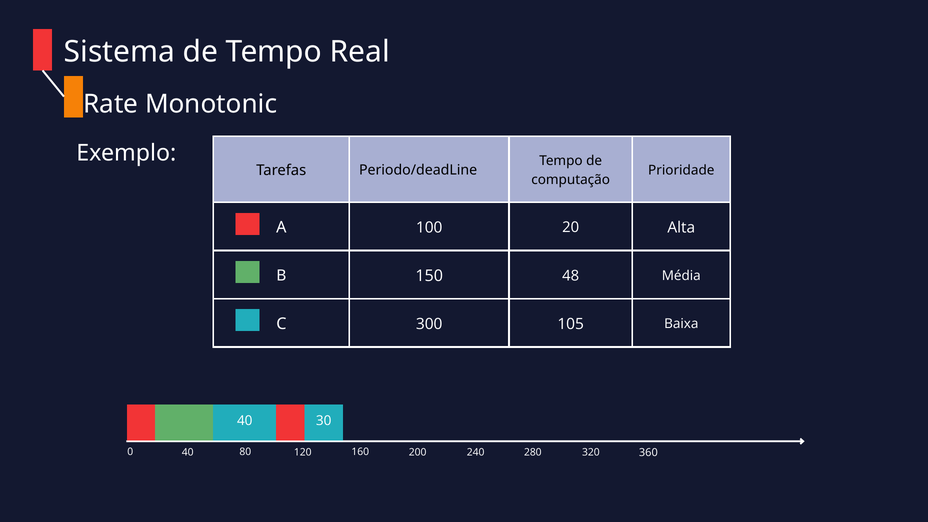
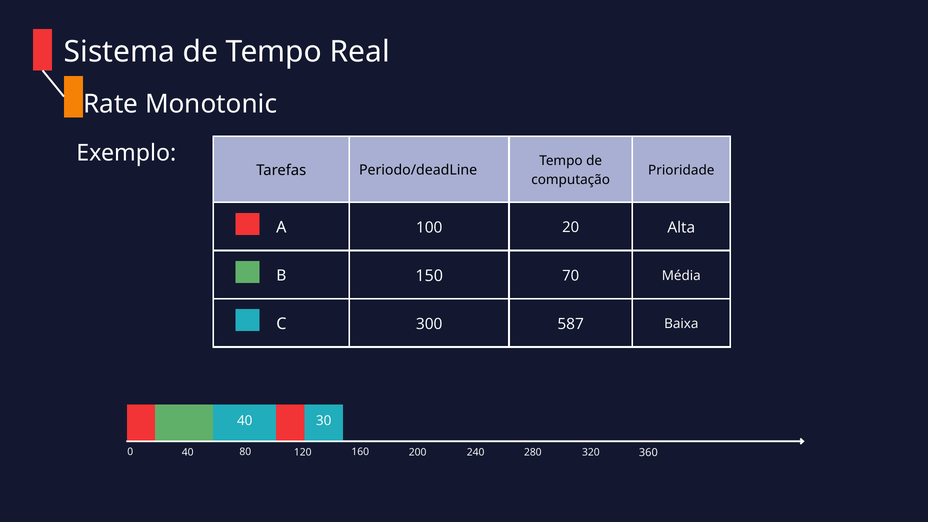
48: 48 -> 70
105: 105 -> 587
